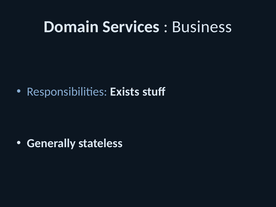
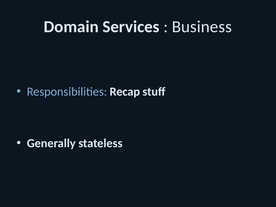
Exists: Exists -> Recap
